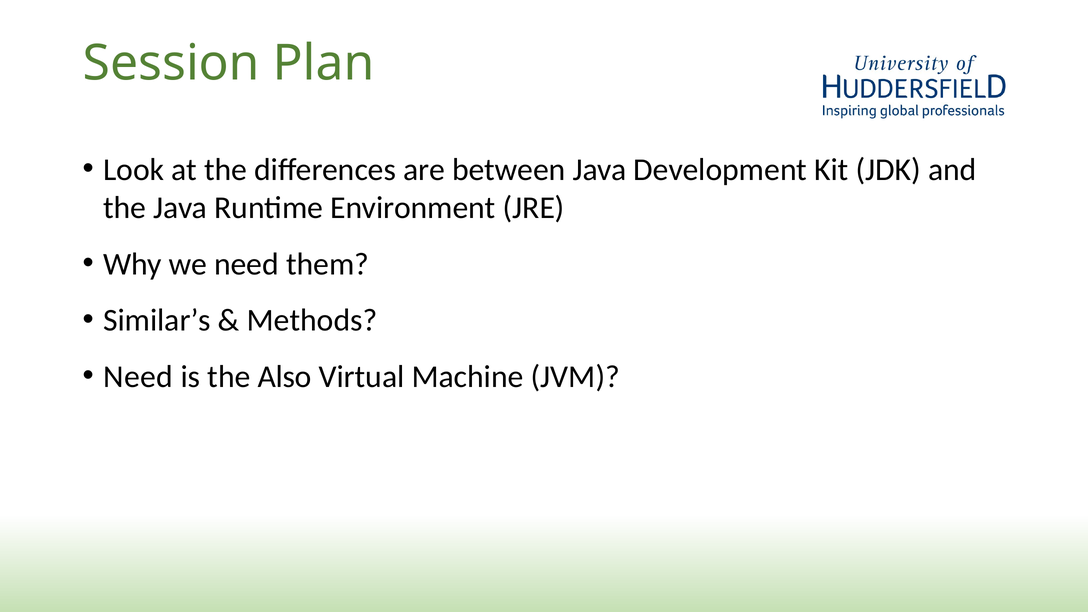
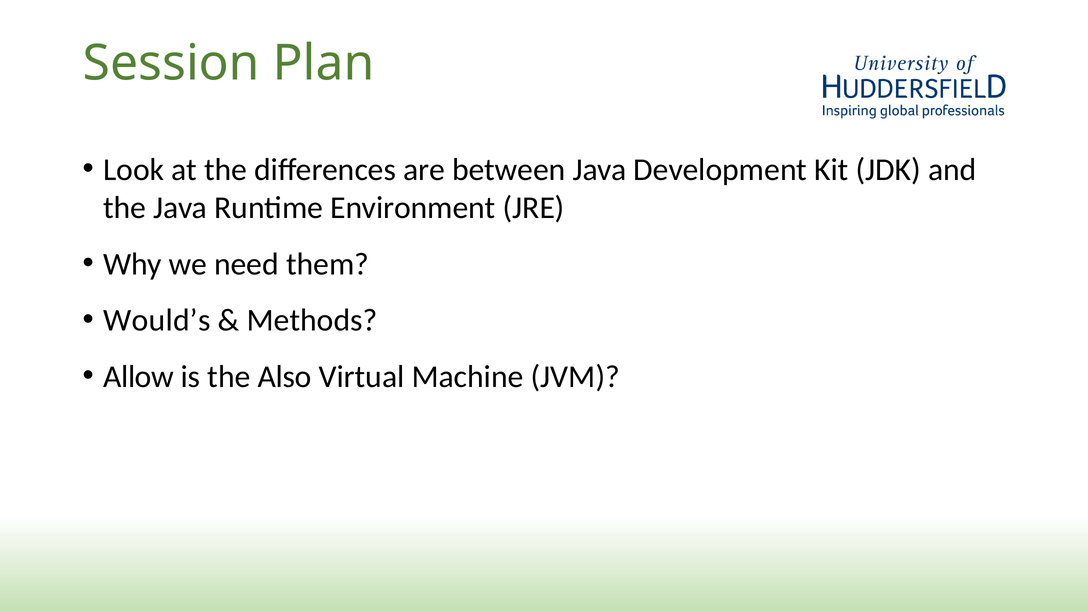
Similar’s: Similar’s -> Would’s
Need at (138, 377): Need -> Allow
